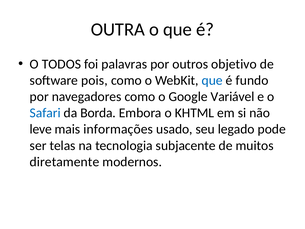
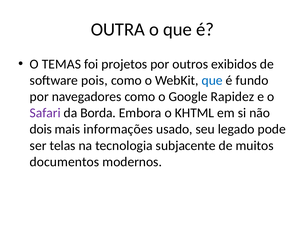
TODOS: TODOS -> TEMAS
palavras: palavras -> projetos
objetivo: objetivo -> exibidos
Variável: Variável -> Rapidez
Safari colour: blue -> purple
leve: leve -> dois
diretamente: diretamente -> documentos
